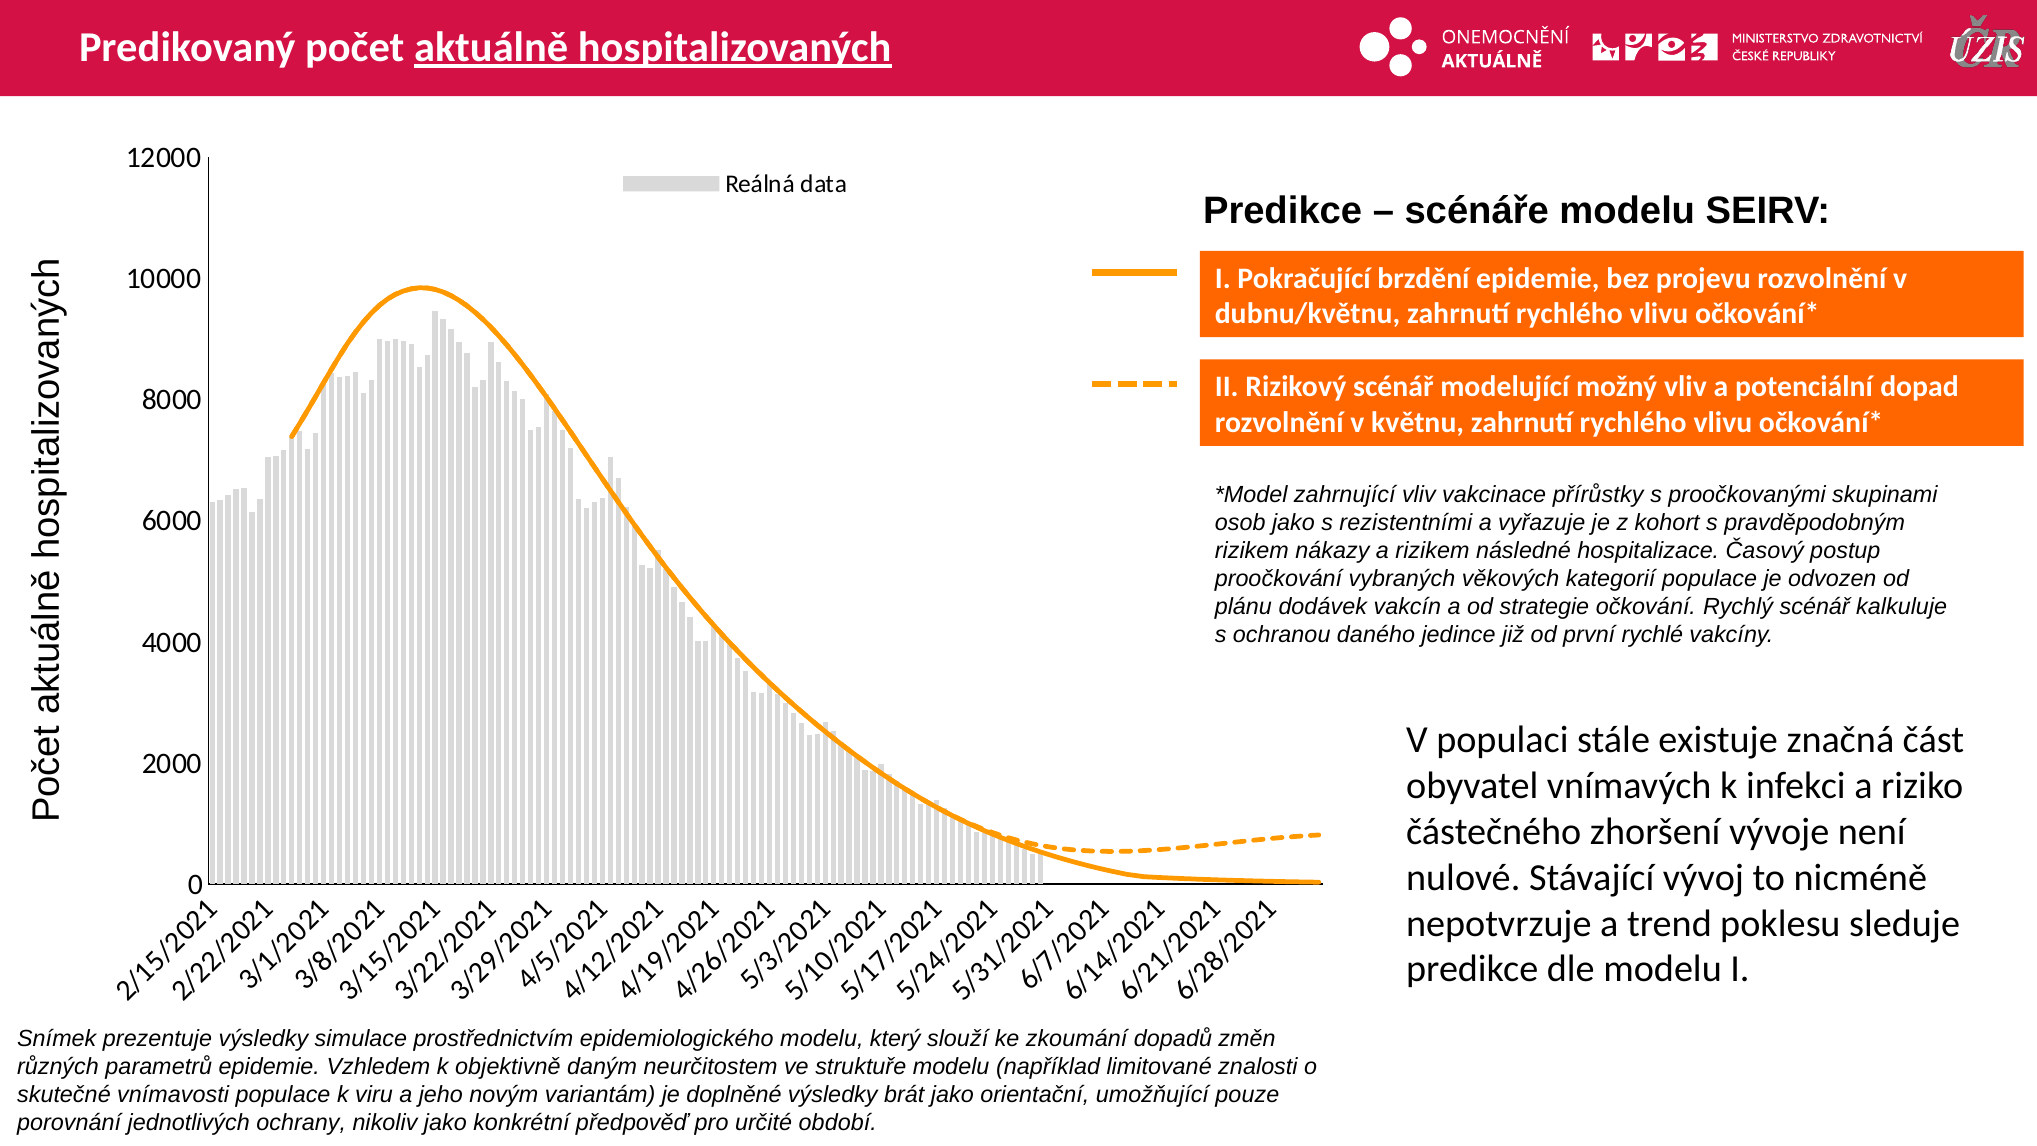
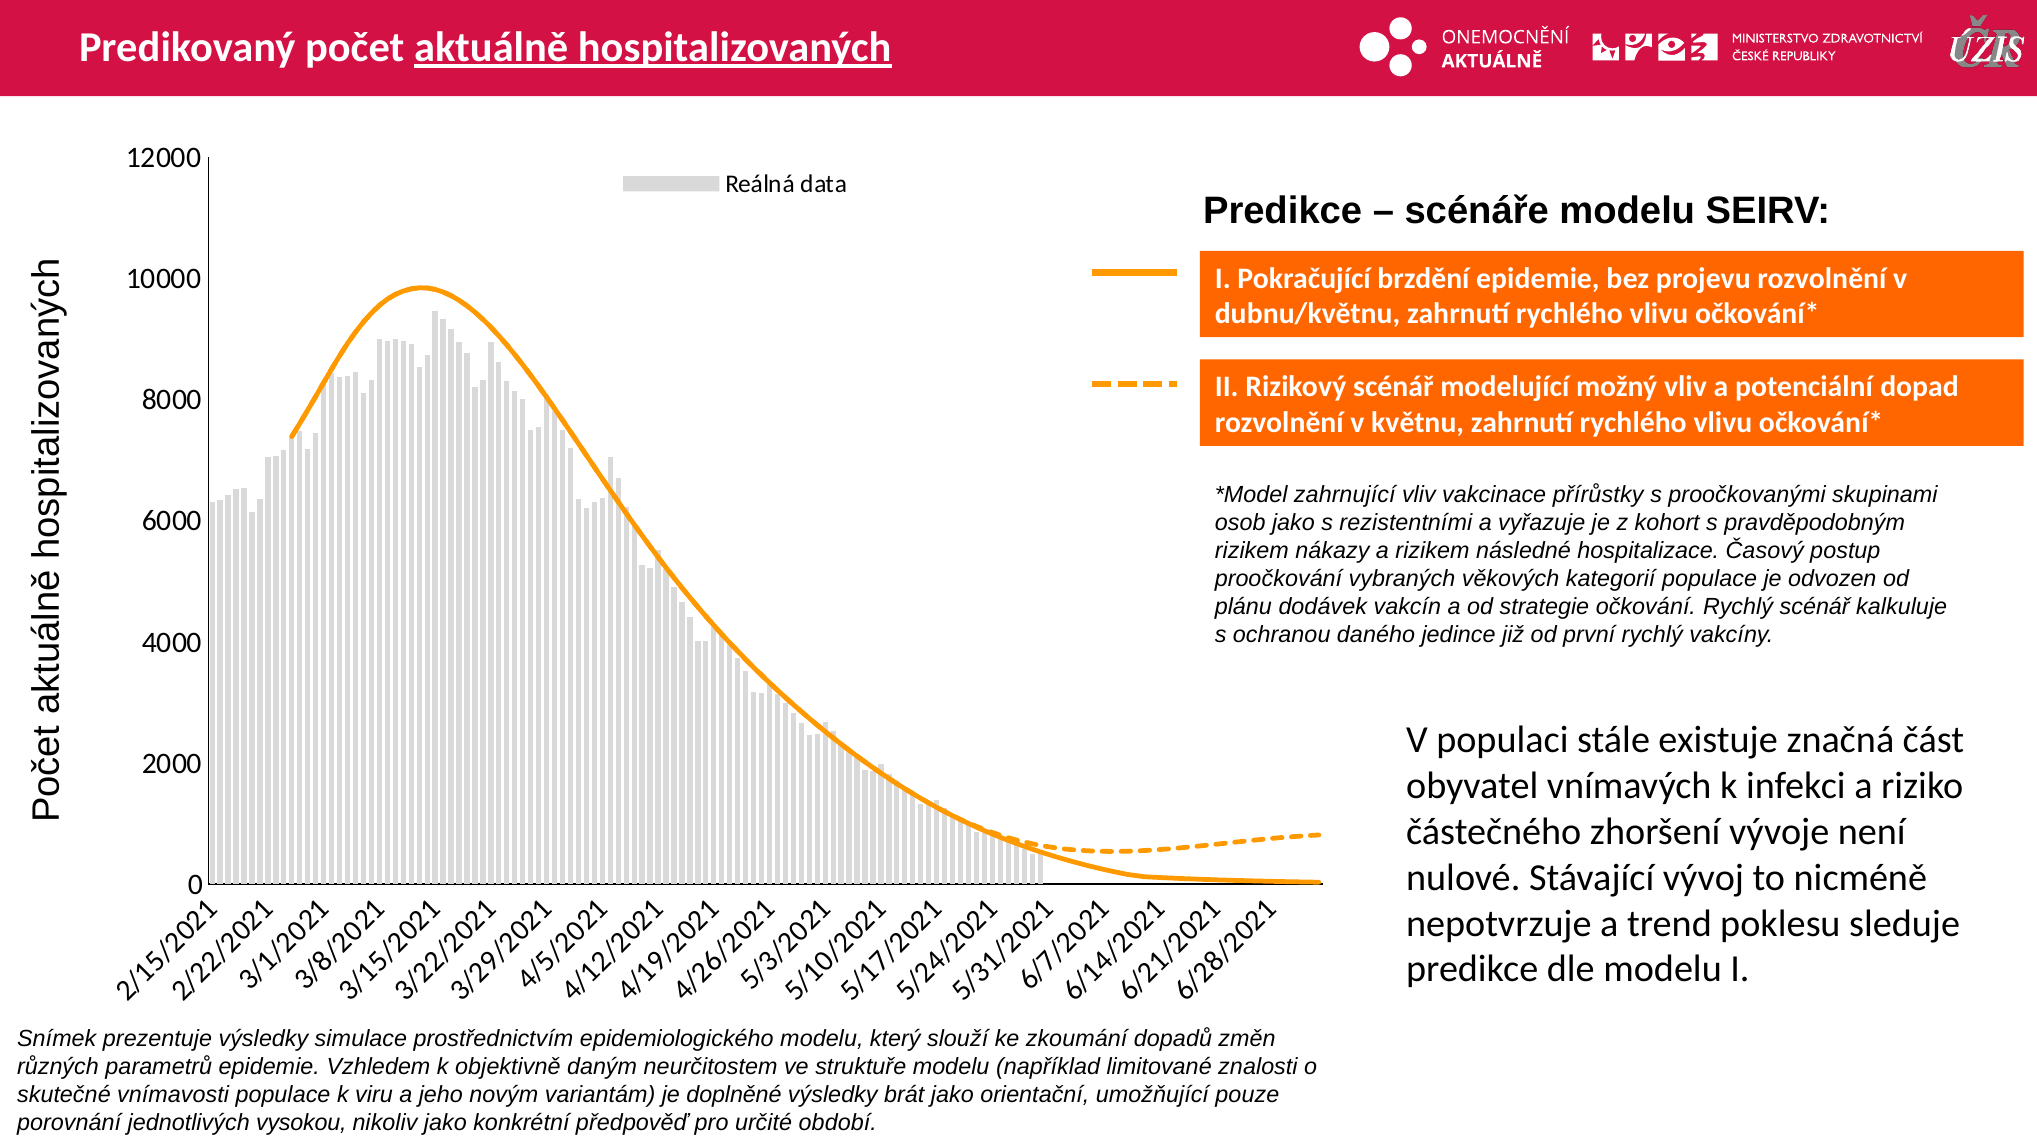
první rychlé: rychlé -> rychlý
ochrany: ochrany -> vysokou
